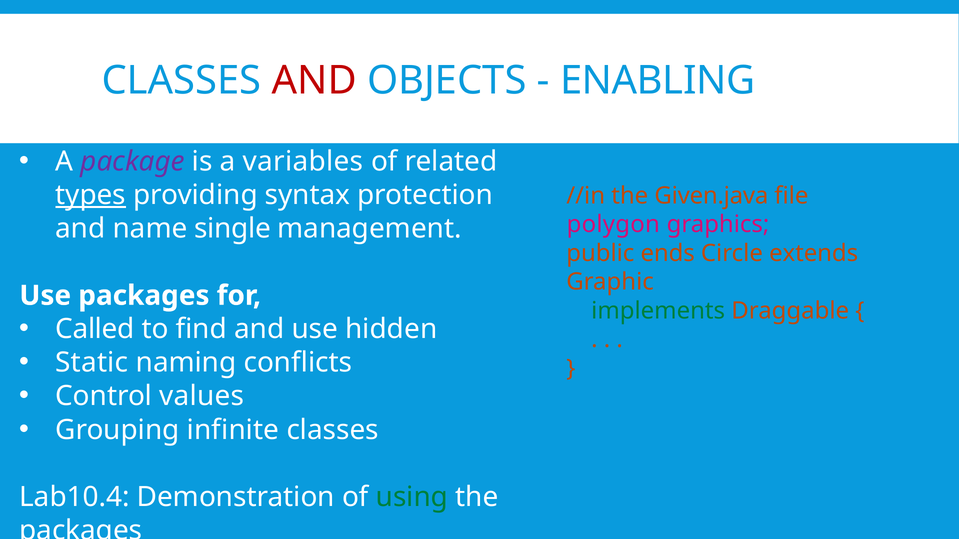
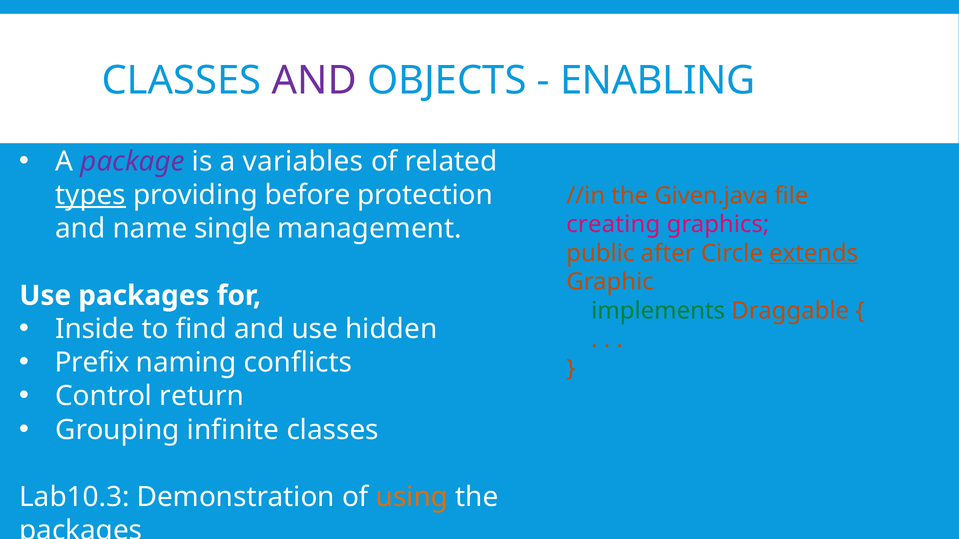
AND at (314, 81) colour: red -> purple
syntax: syntax -> before
polygon: polygon -> creating
ends: ends -> after
extends underline: none -> present
Called: Called -> Inside
Static: Static -> Prefix
values: values -> return
Lab10.4: Lab10.4 -> Lab10.3
using colour: green -> orange
